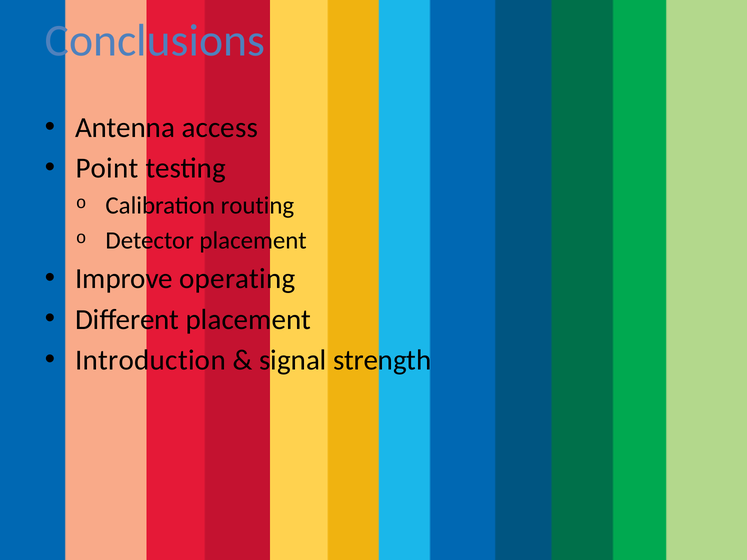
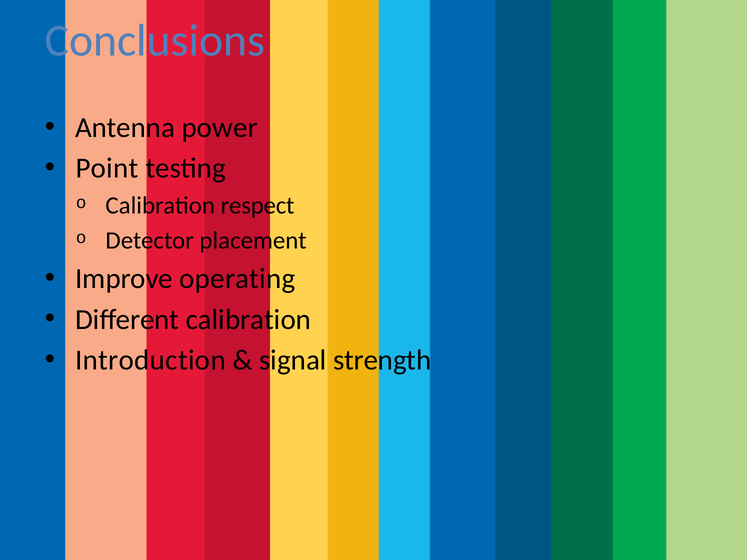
access: access -> power
routing: routing -> respect
Different placement: placement -> calibration
